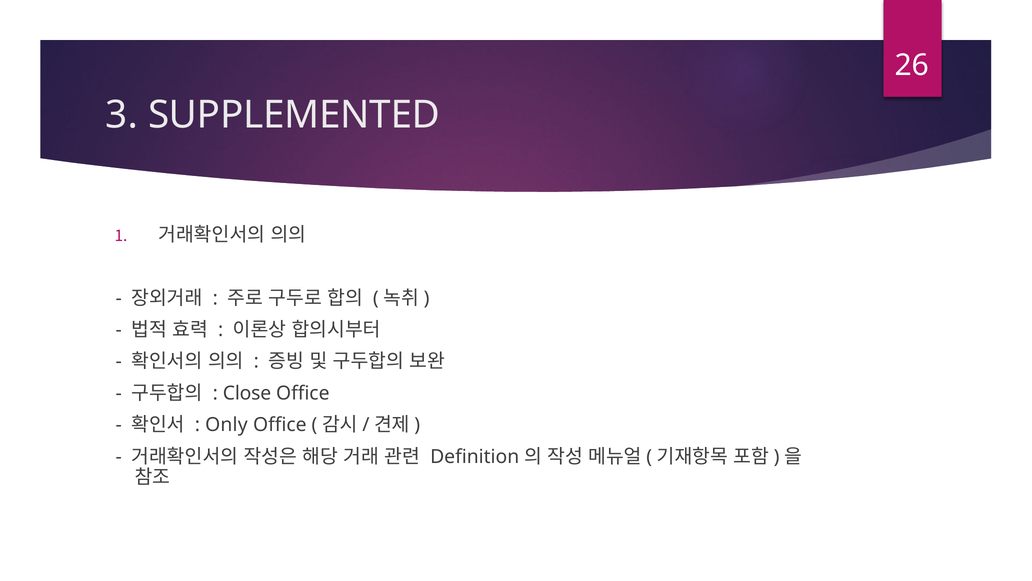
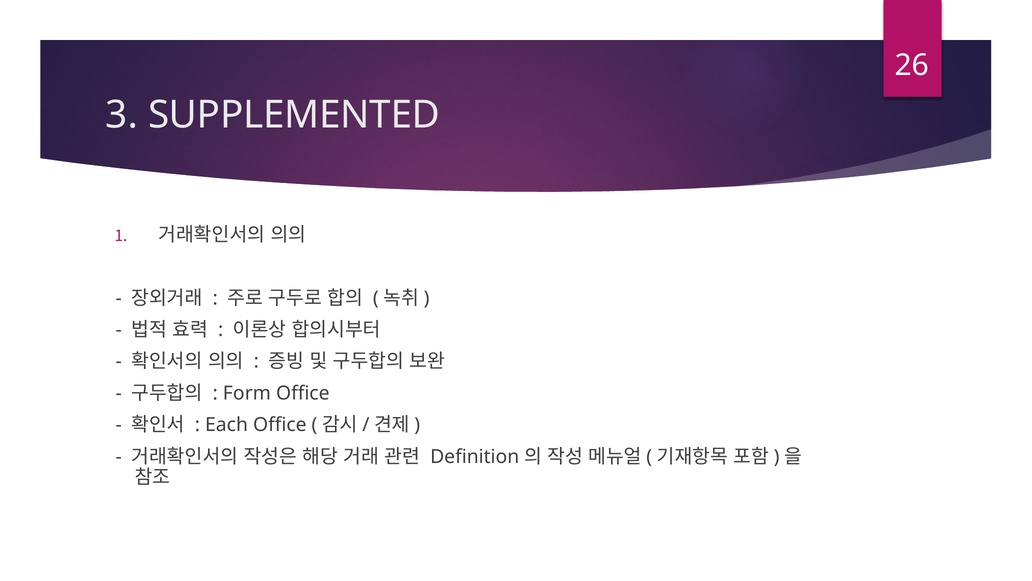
Close: Close -> Form
Only: Only -> Each
